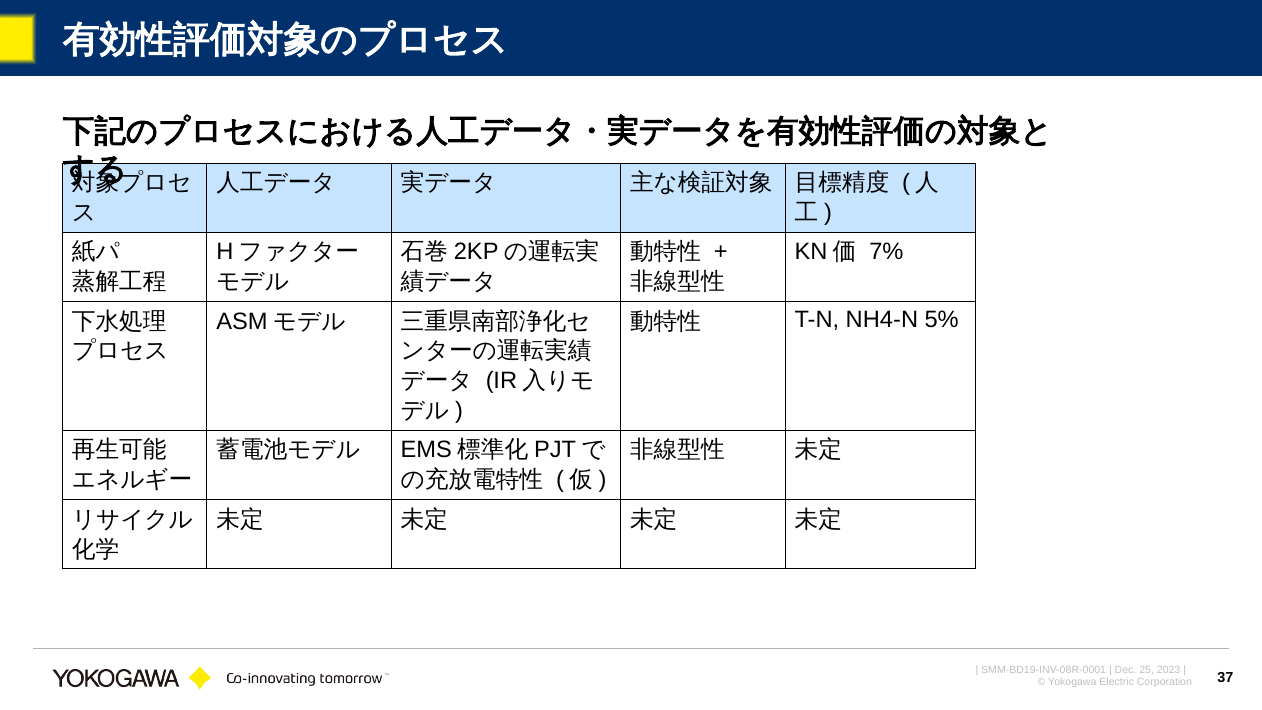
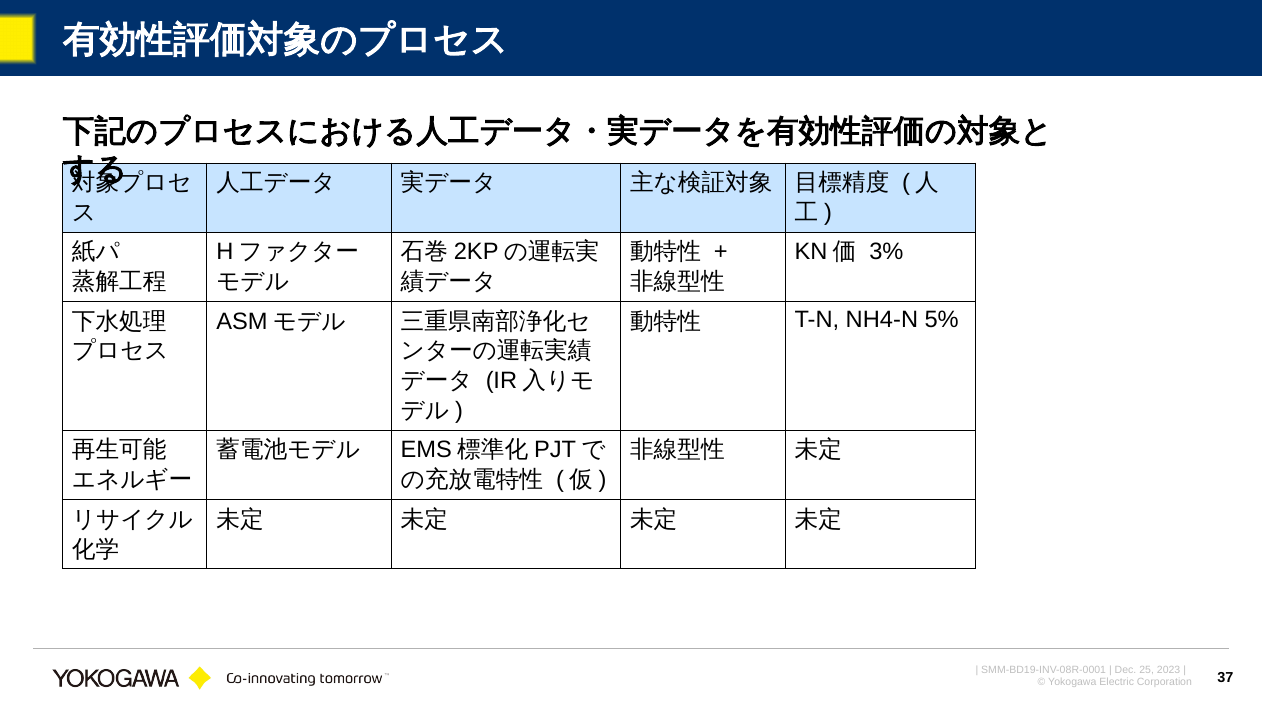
7%: 7% -> 3%
